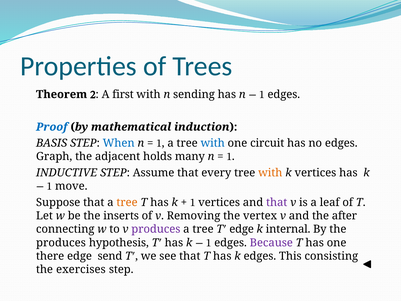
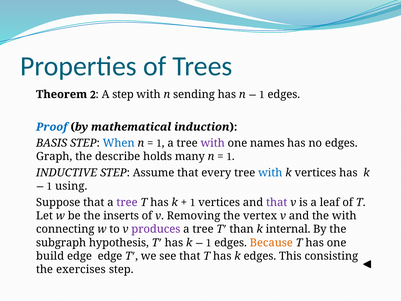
A first: first -> step
with at (213, 143) colour: blue -> purple
circuit: circuit -> names
adjacent: adjacent -> describe
with at (270, 173) colour: orange -> blue
move: move -> using
tree at (127, 202) colour: orange -> purple
the after: after -> with
edge at (242, 229): edge -> than
produces at (61, 242): produces -> subgraph
Because colour: purple -> orange
there: there -> build
edge send: send -> edge
